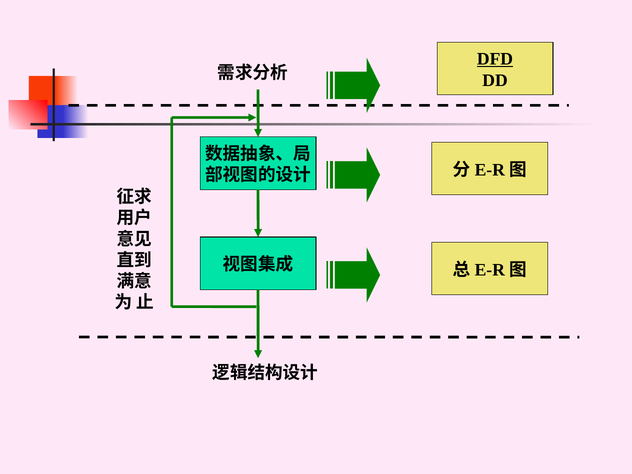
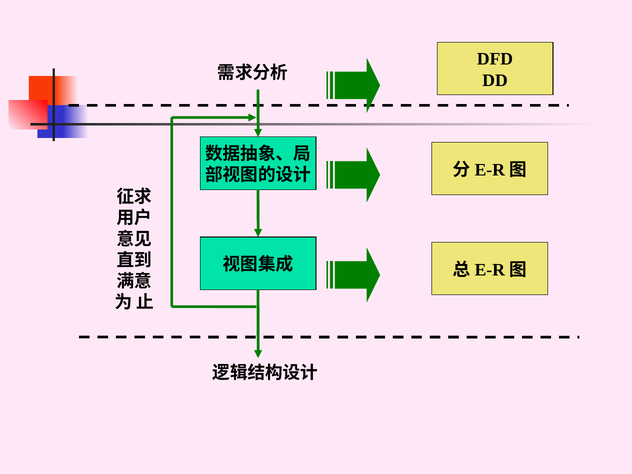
DFD underline: present -> none
